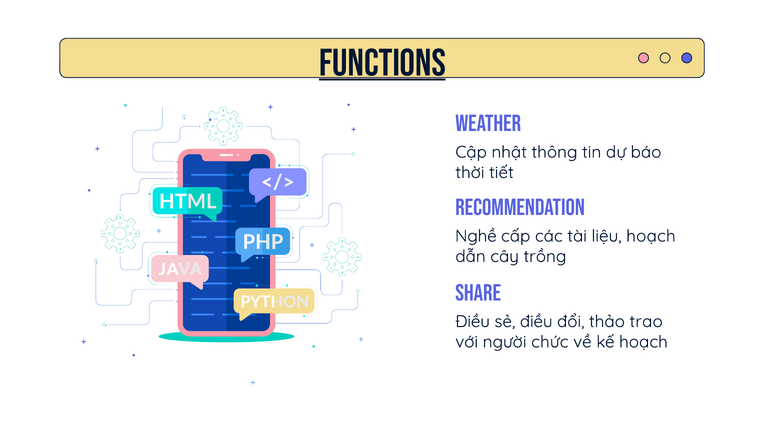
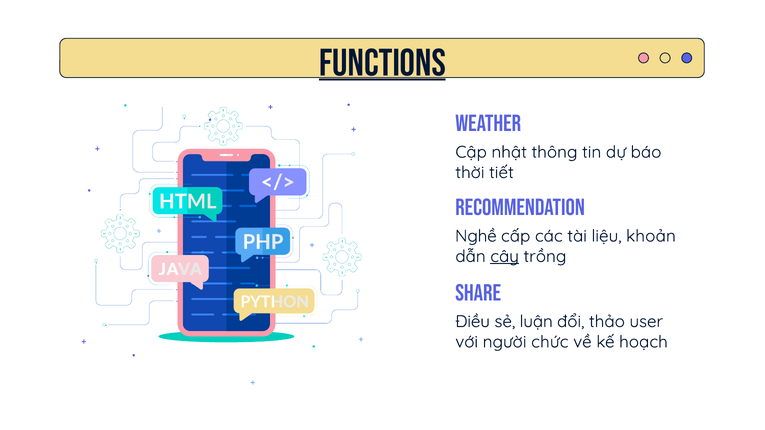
liệu hoạch: hoạch -> khoản
cây underline: none -> present
sẻ điều: điều -> luận
trao: trao -> user
